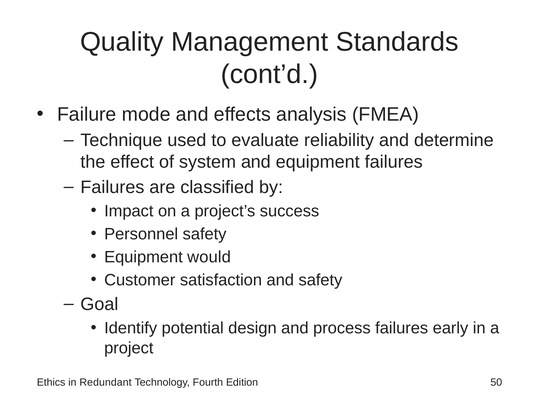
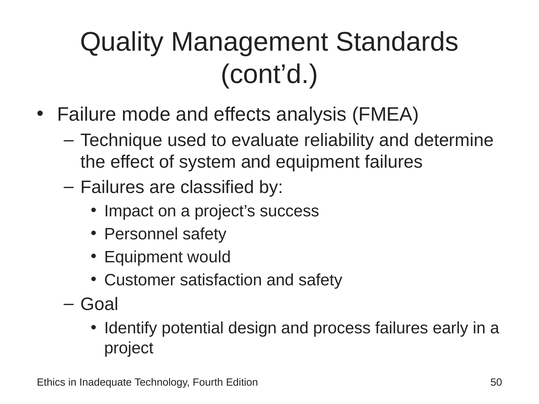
Redundant: Redundant -> Inadequate
